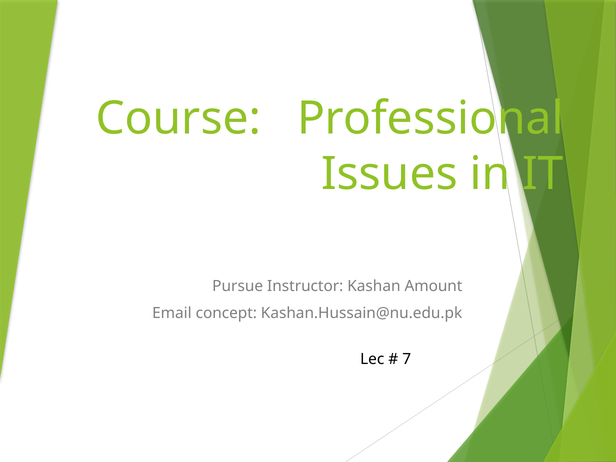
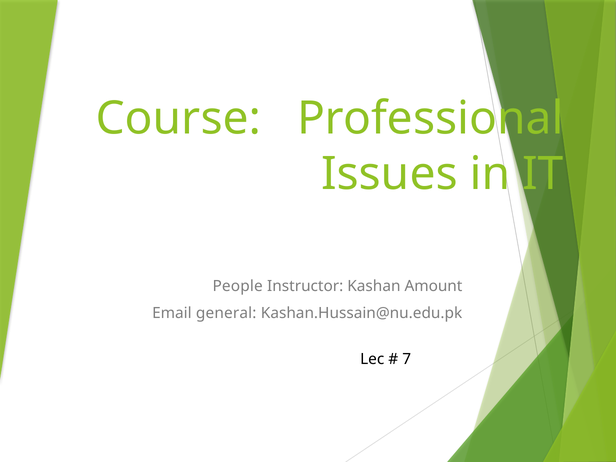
Pursue: Pursue -> People
concept: concept -> general
